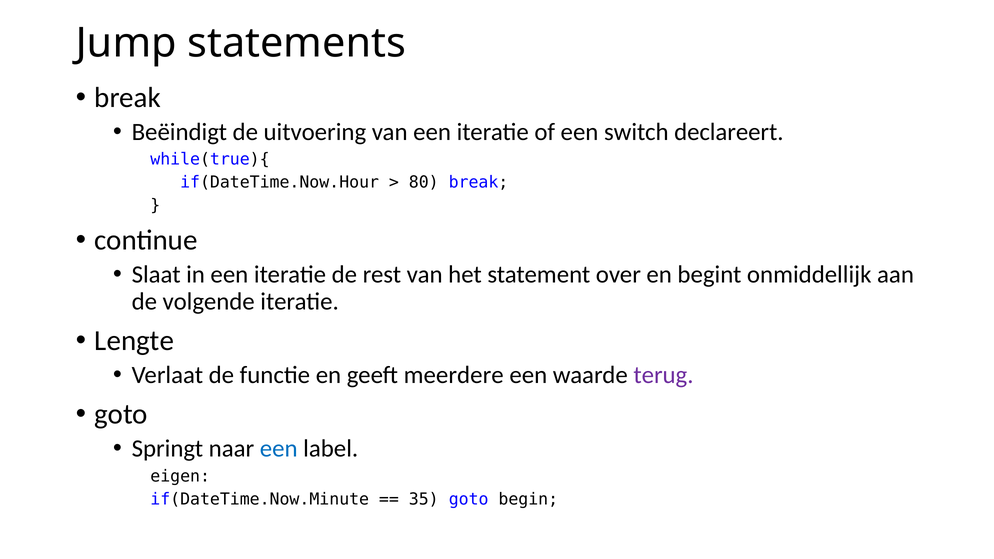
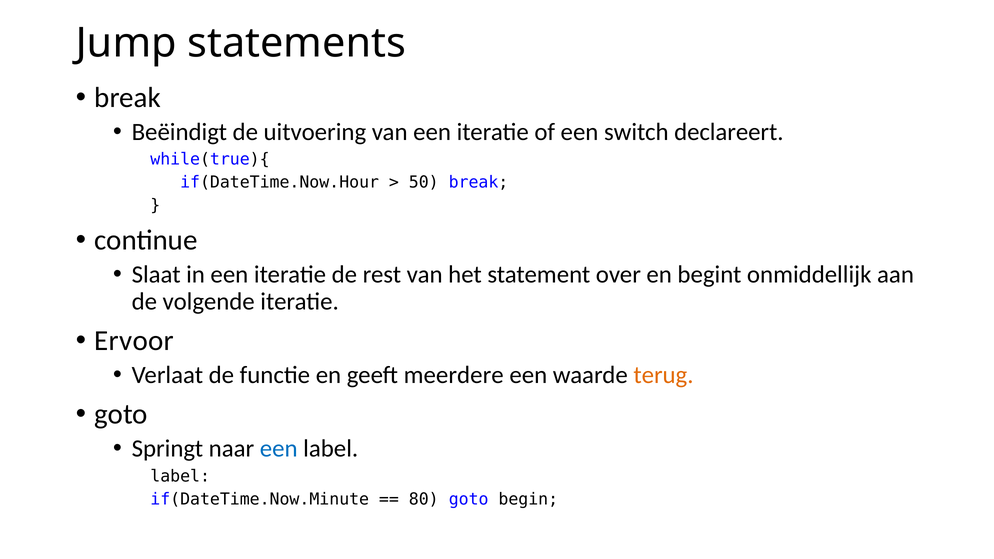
80: 80 -> 50
Lengte: Lengte -> Ervoor
terug colour: purple -> orange
eigen at (180, 476): eigen -> label
35: 35 -> 80
